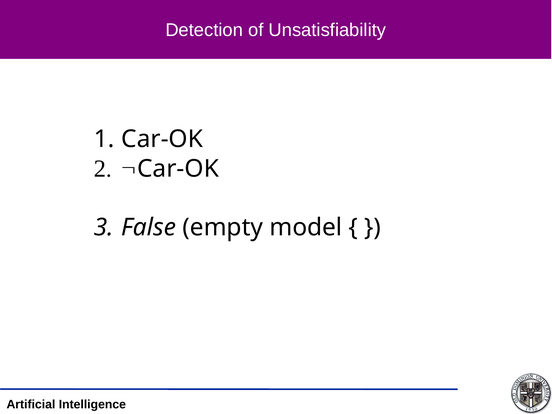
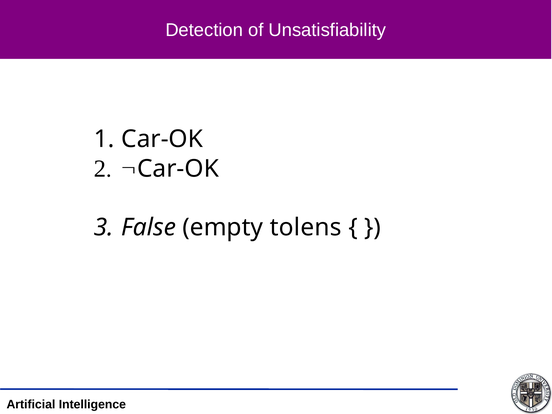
model: model -> tolens
